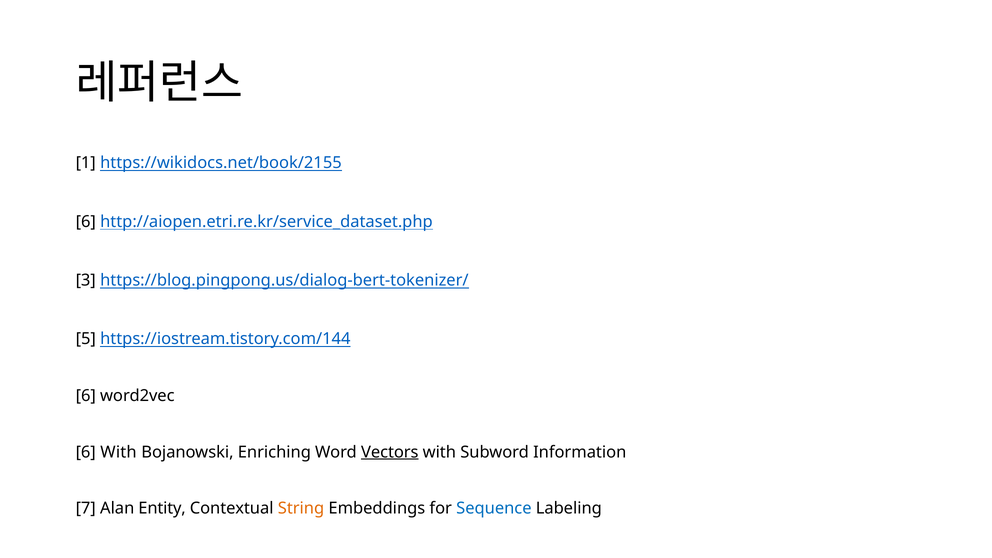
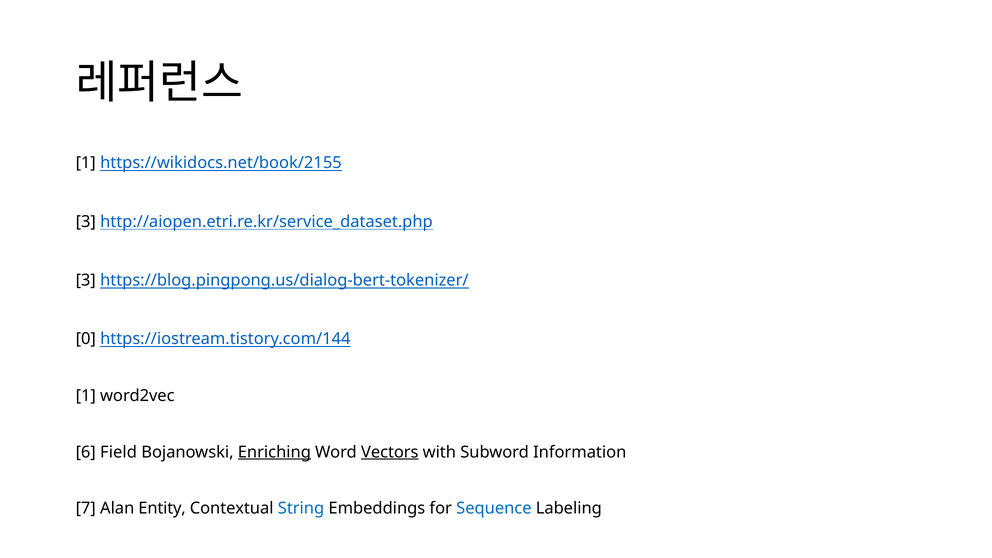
6 at (86, 222): 6 -> 3
5: 5 -> 0
6 at (86, 396): 6 -> 1
6 With: With -> Field
Enriching underline: none -> present
String colour: orange -> blue
